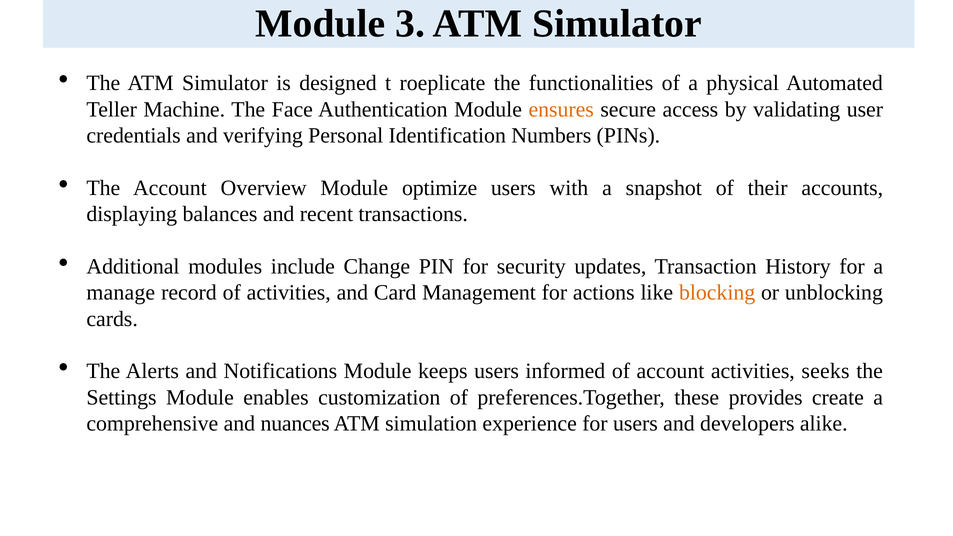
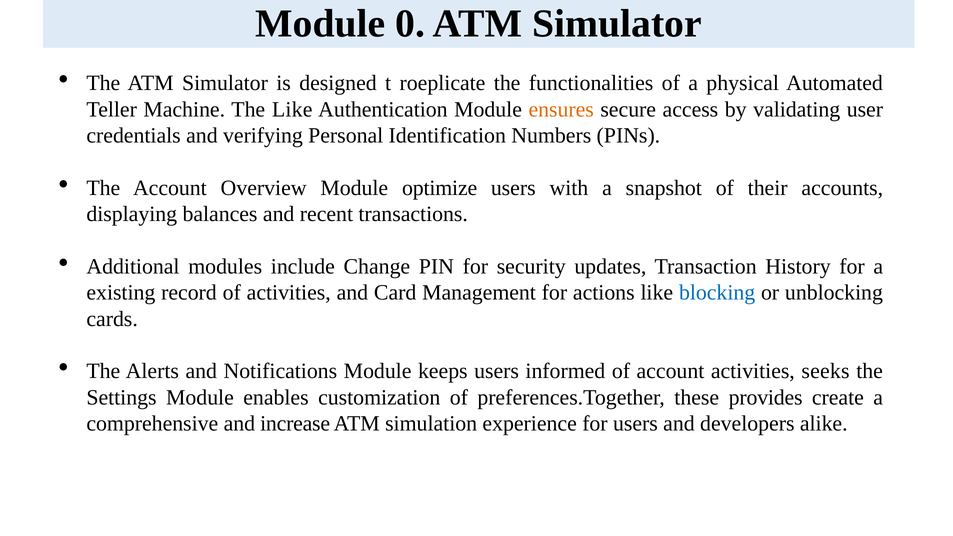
3: 3 -> 0
The Face: Face -> Like
manage: manage -> existing
blocking colour: orange -> blue
nuances: nuances -> increase
